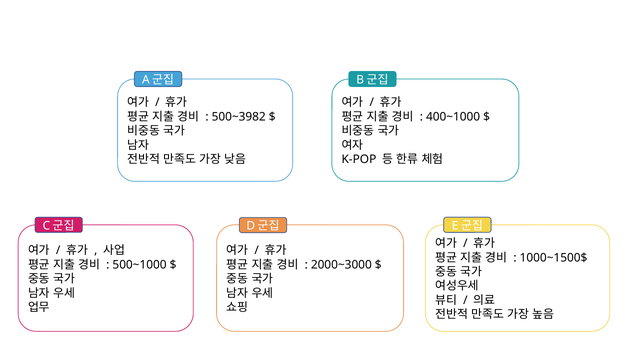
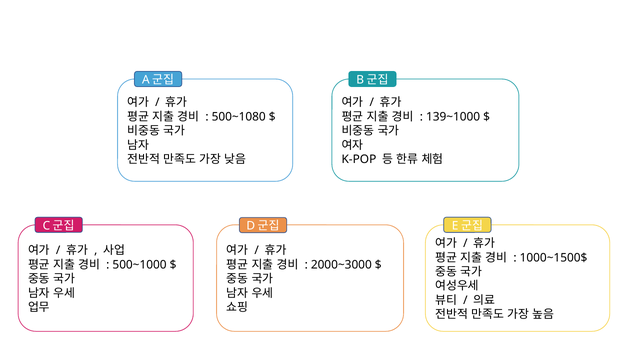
500~3982: 500~3982 -> 500~1080
400~1000: 400~1000 -> 139~1000
